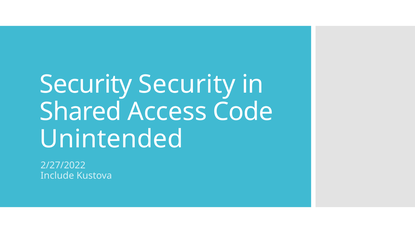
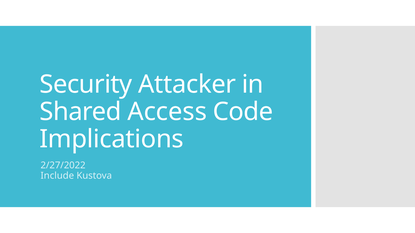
Security Security: Security -> Attacker
Unintended: Unintended -> Implications
